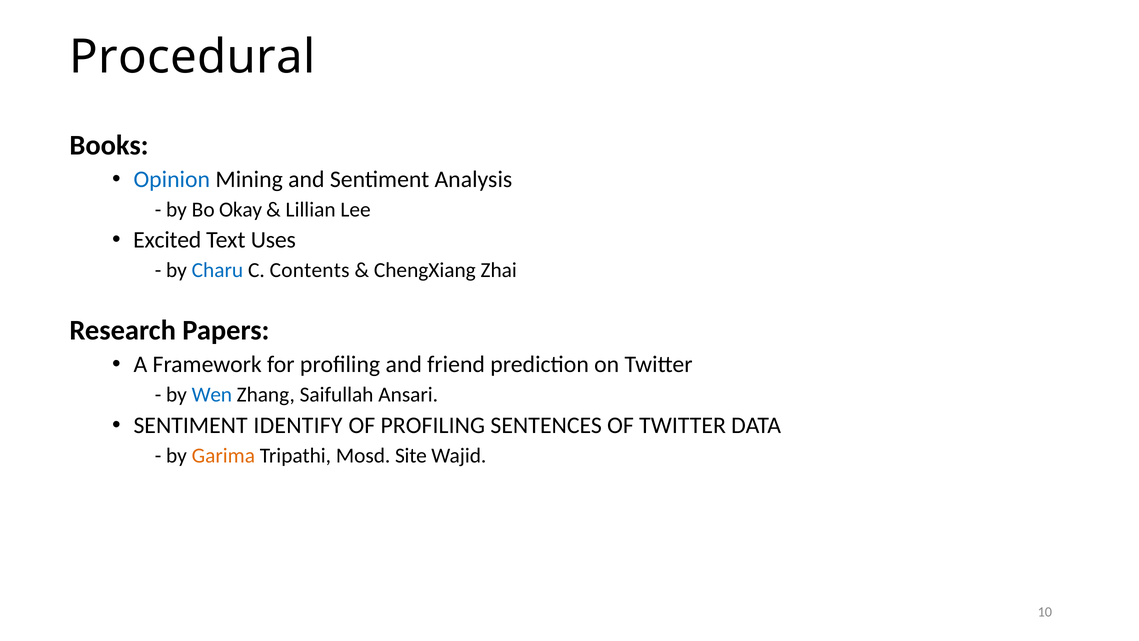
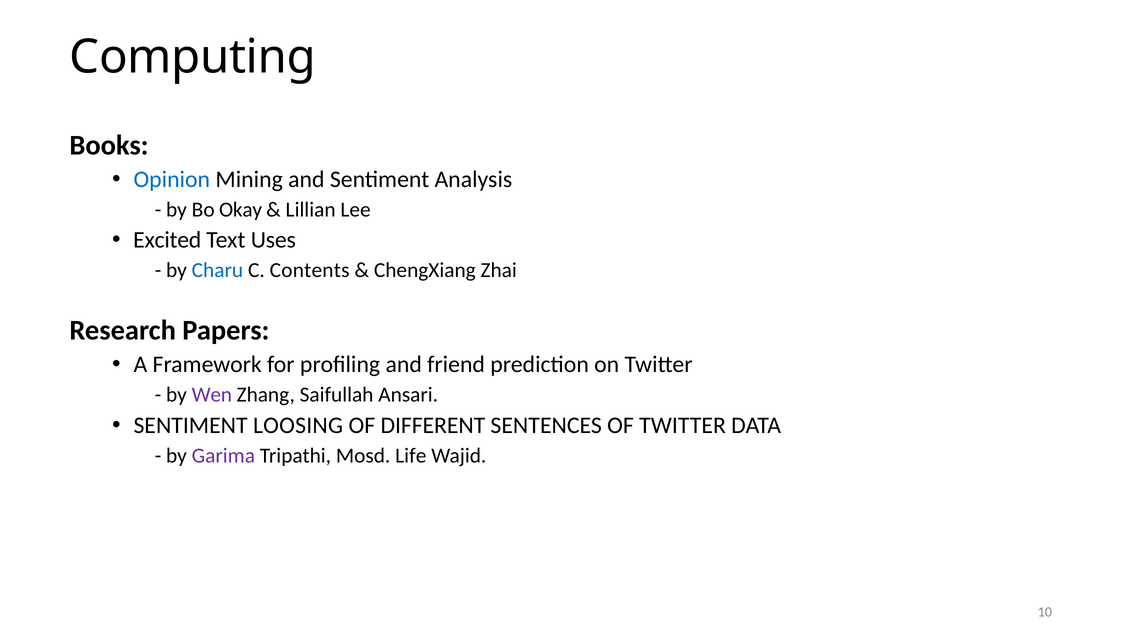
Procedural: Procedural -> Computing
Wen colour: blue -> purple
IDENTIFY: IDENTIFY -> LOOSING
OF PROFILING: PROFILING -> DIFFERENT
Garima colour: orange -> purple
Site: Site -> Life
